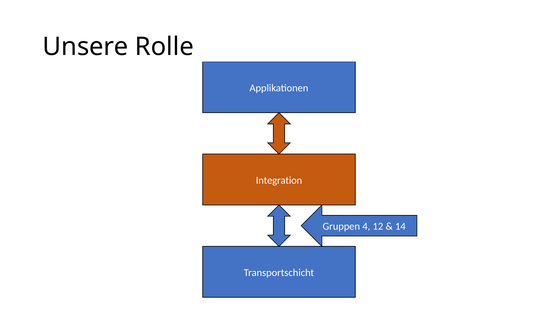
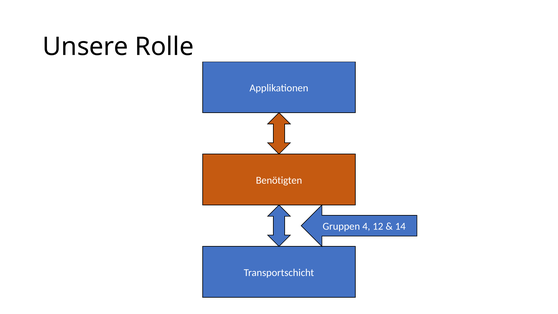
Integration: Integration -> Benötigten
